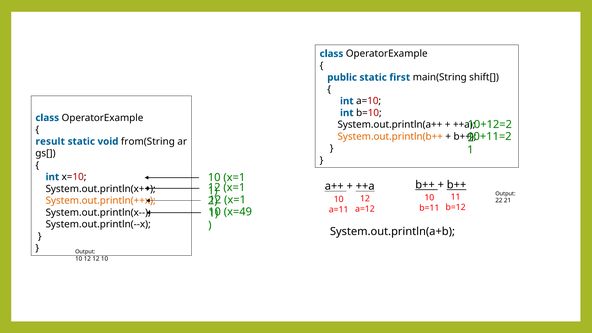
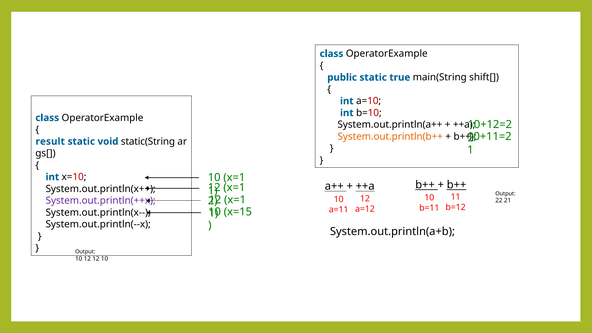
first: first -> true
from(String: from(String -> static(String
System.out.println(++x colour: orange -> purple
x=49: x=49 -> x=15
